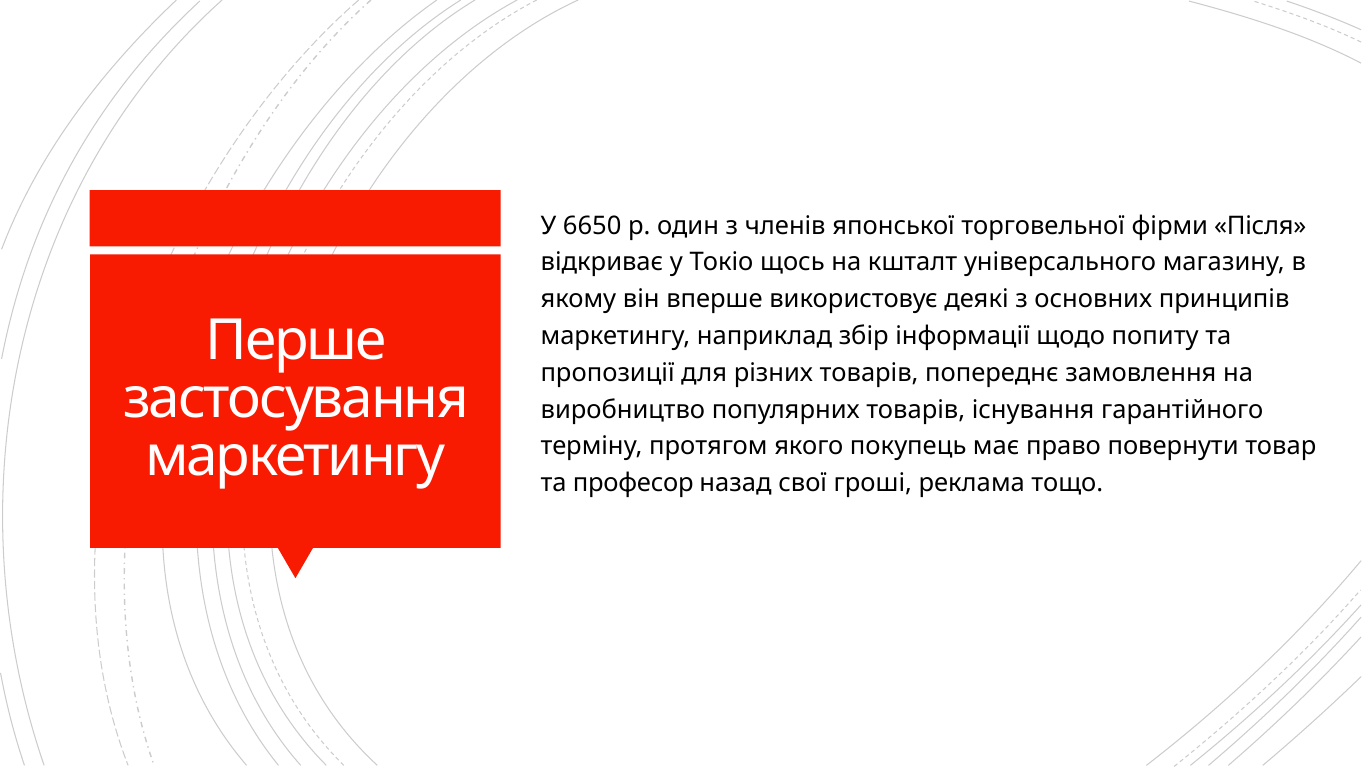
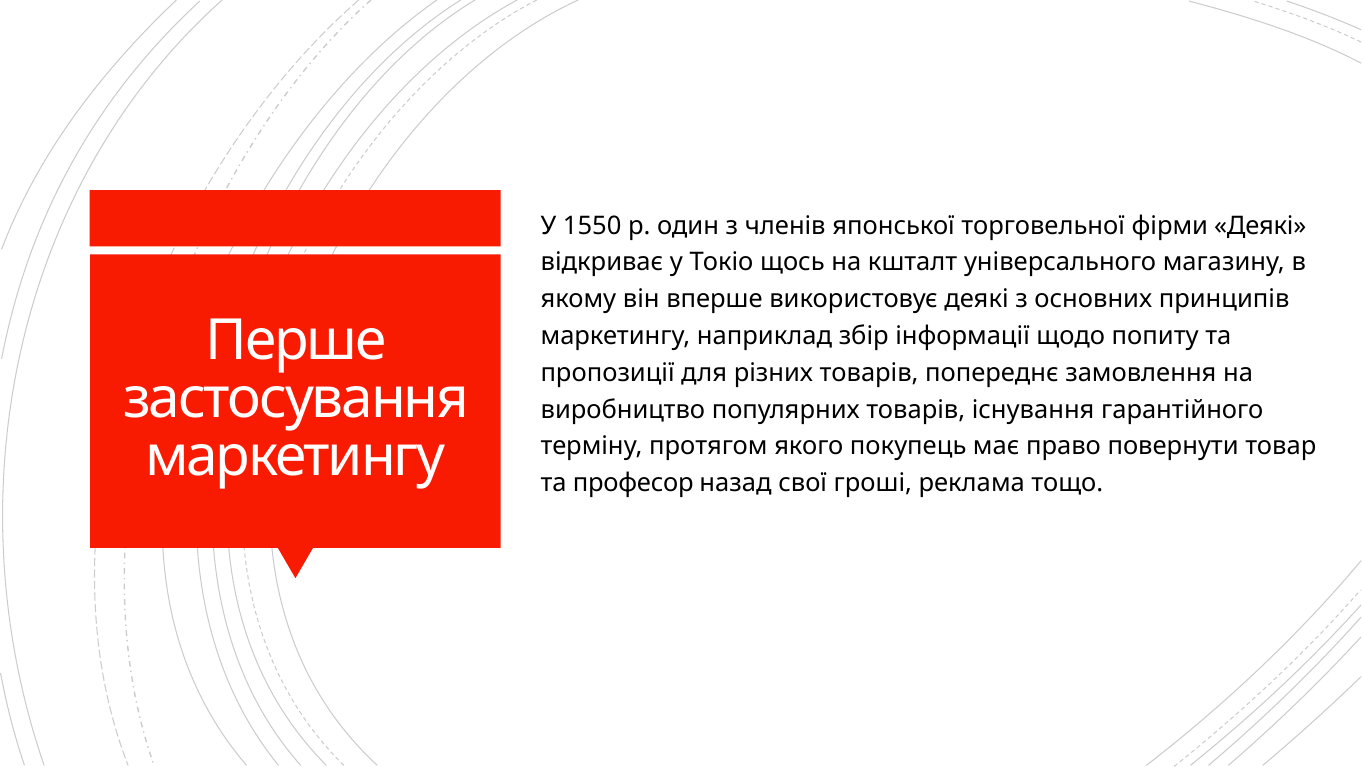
6650: 6650 -> 1550
фірми Після: Після -> Деякі
